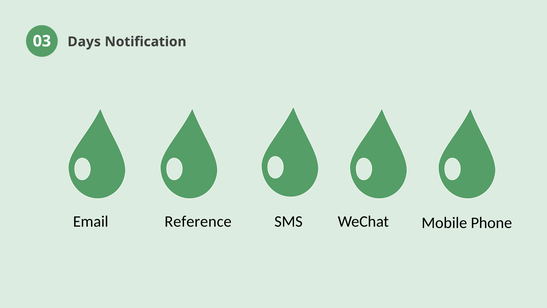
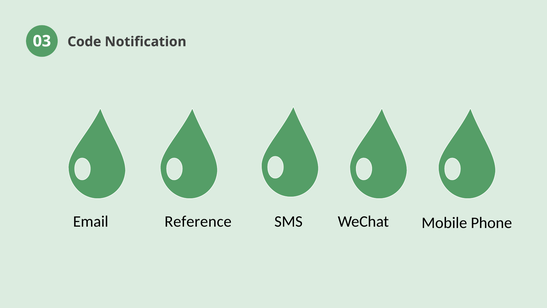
Days: Days -> Code
